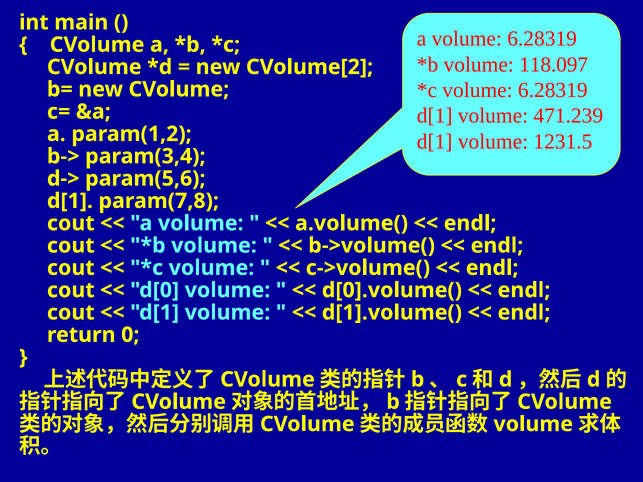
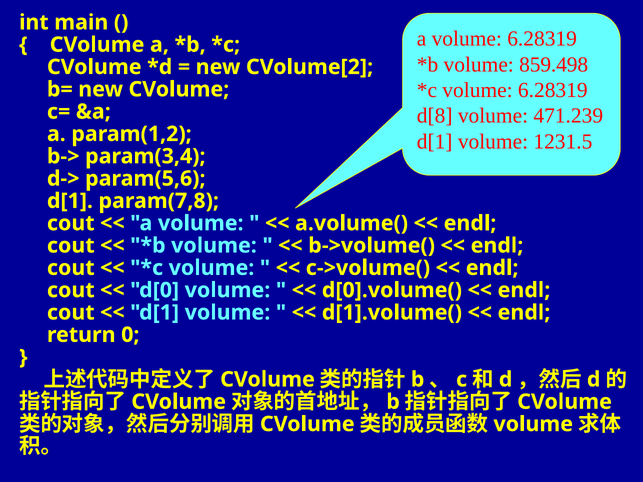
118.097: 118.097 -> 859.498
d[1 at (435, 116): d[1 -> d[8
